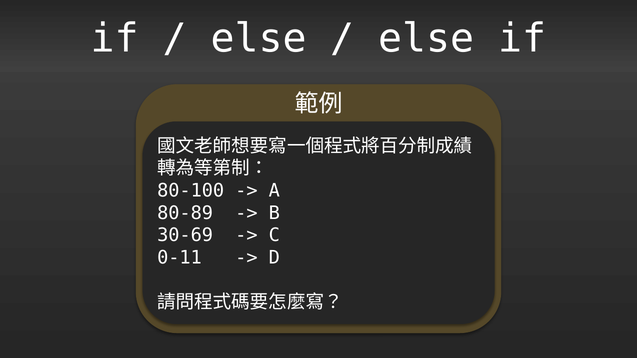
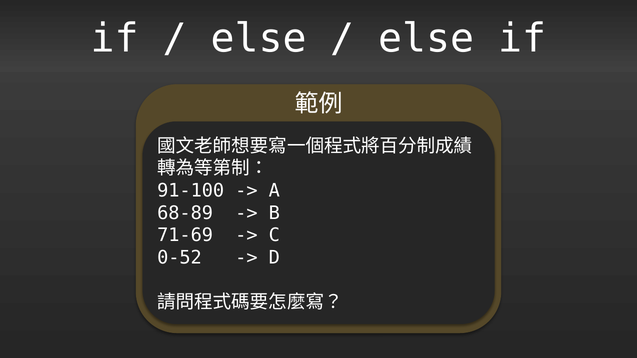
80-100: 80-100 -> 91-100
80-89: 80-89 -> 68-89
30-69: 30-69 -> 71-69
0-11: 0-11 -> 0-52
